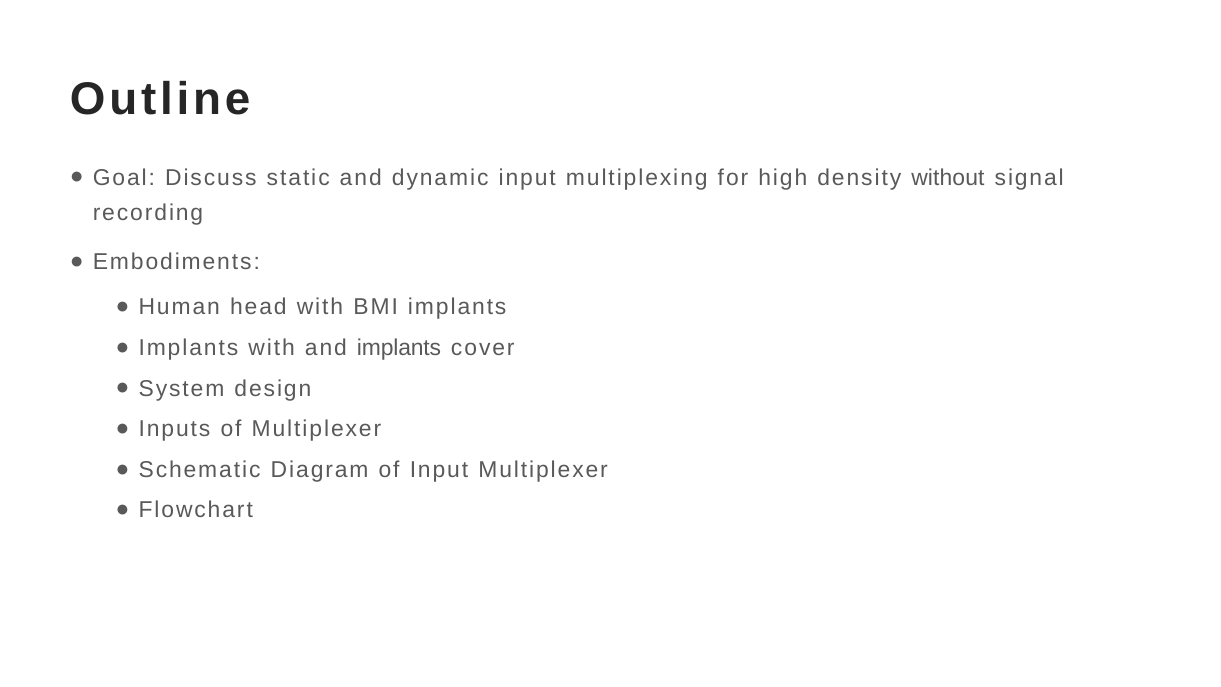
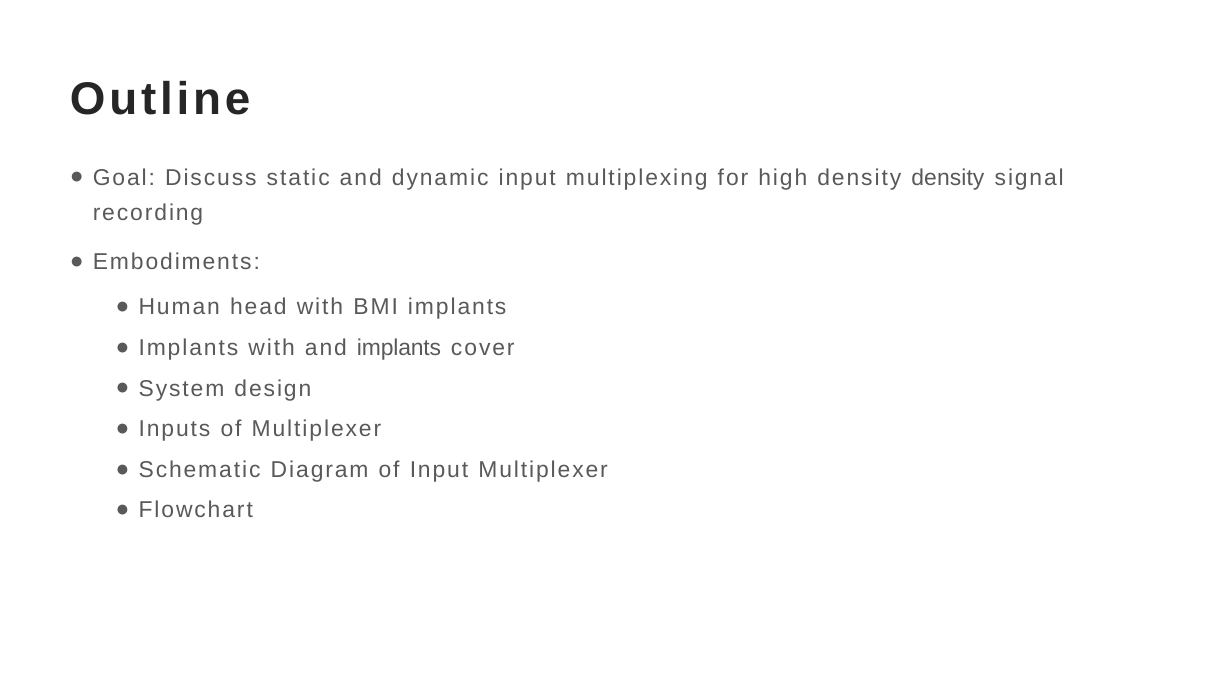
density without: without -> density
